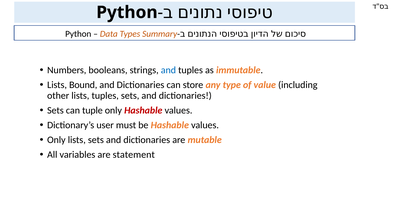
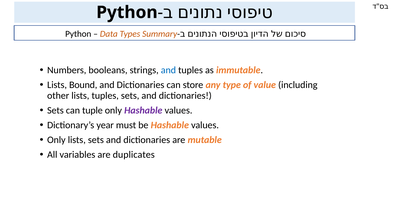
Hashable at (143, 110) colour: red -> purple
user: user -> year
statement: statement -> duplicates
